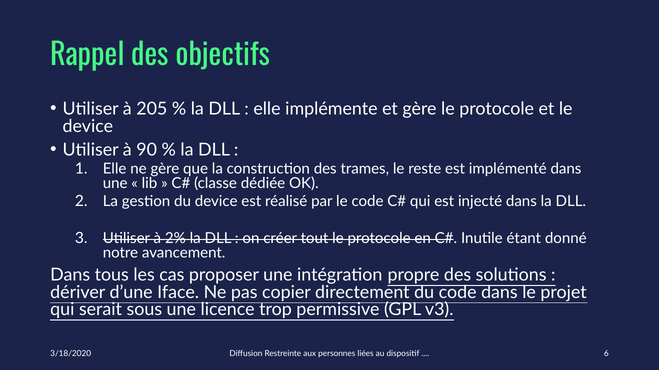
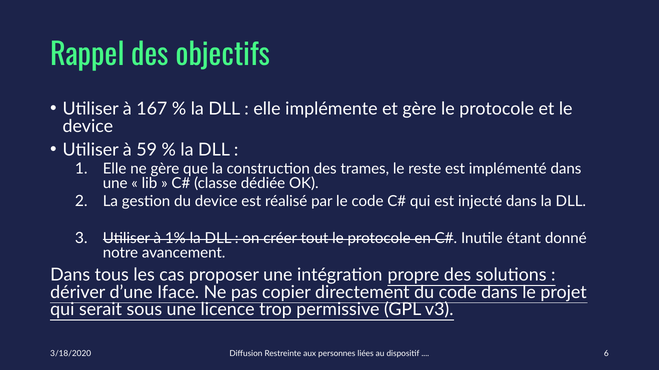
205: 205 -> 167
90: 90 -> 59
2%: 2% -> 1%
